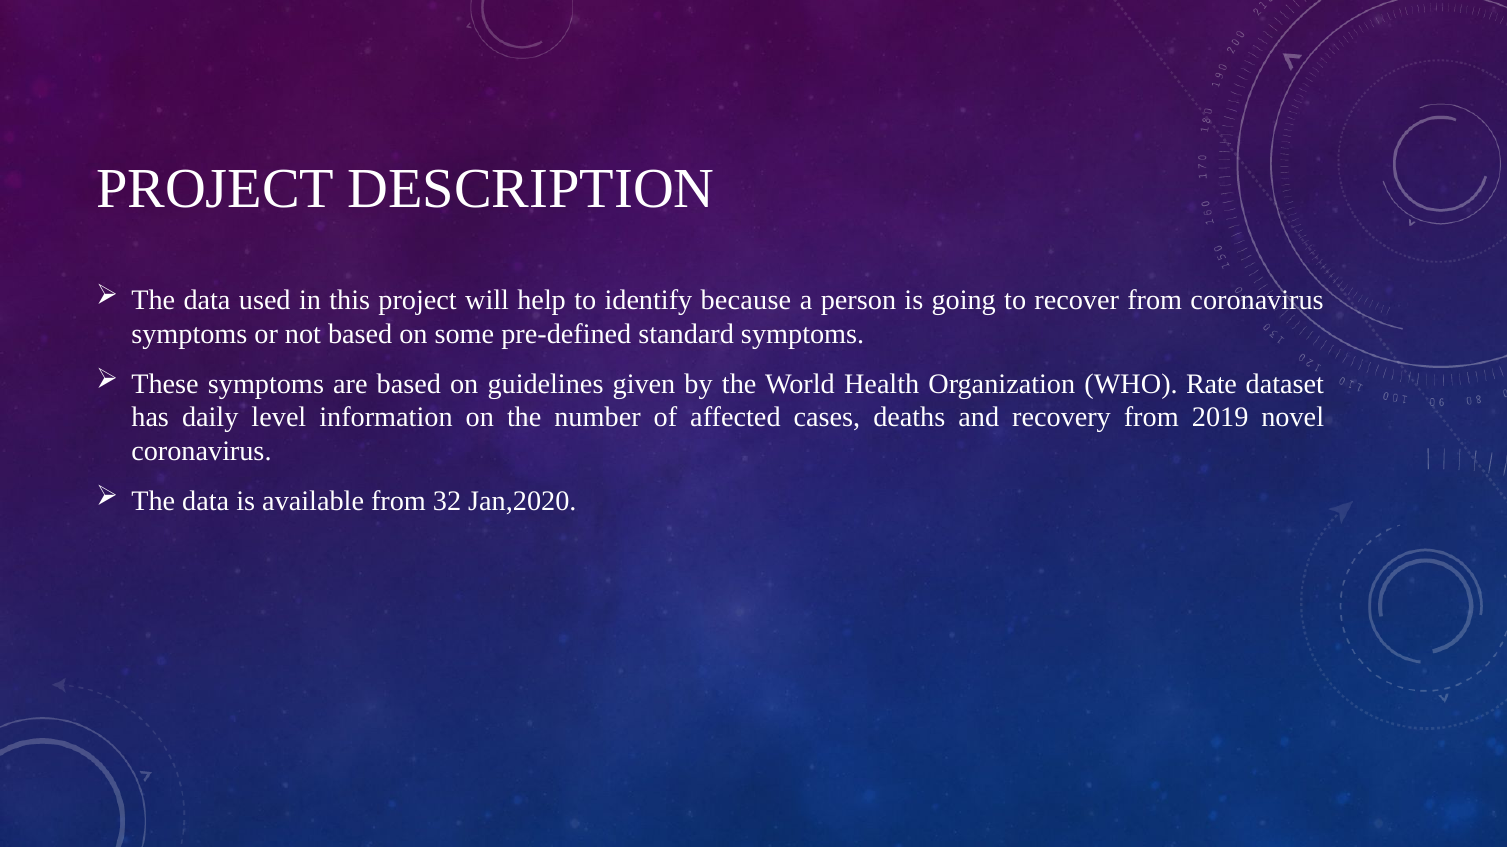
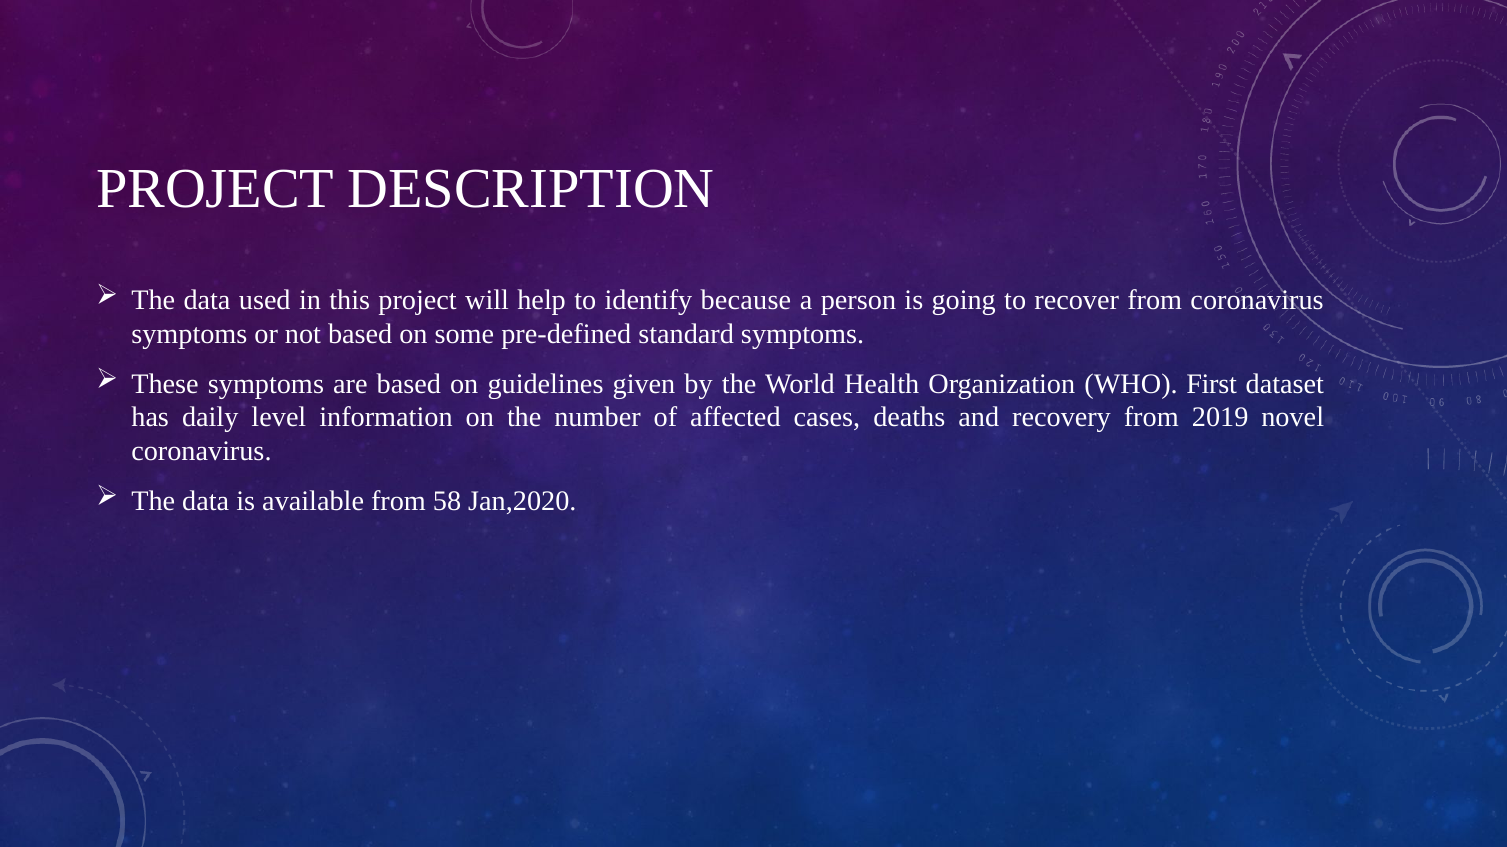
Rate: Rate -> First
32: 32 -> 58
